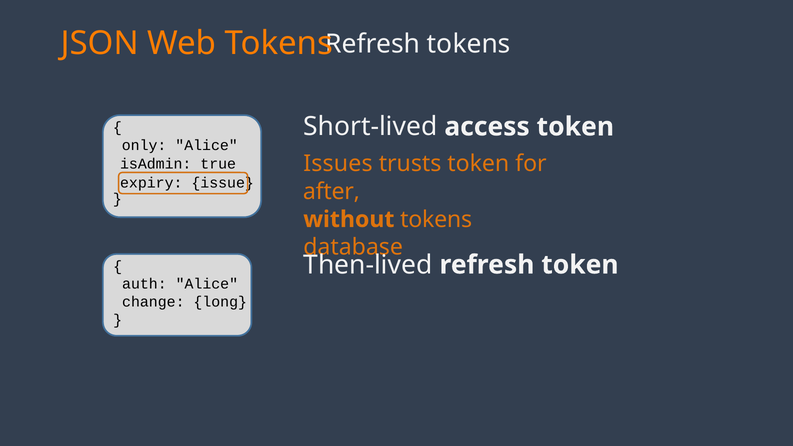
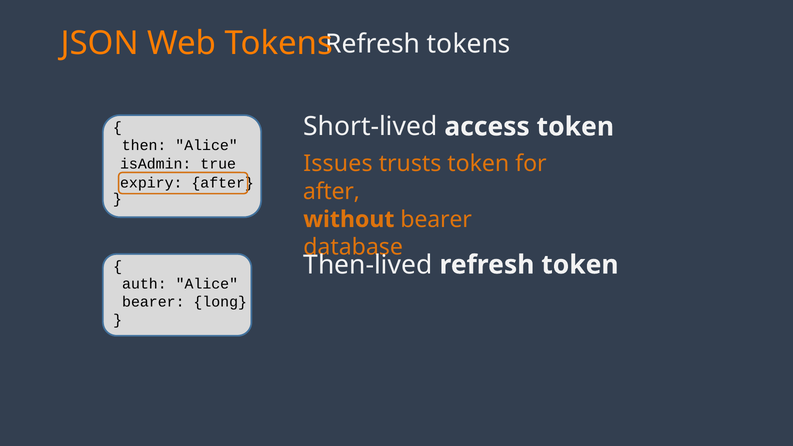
only: only -> then
expiry issue: issue -> after
without tokens: tokens -> bearer
change at (153, 302): change -> bearer
